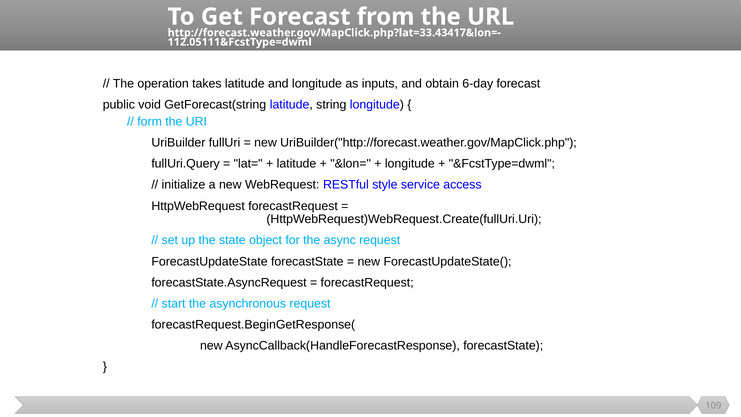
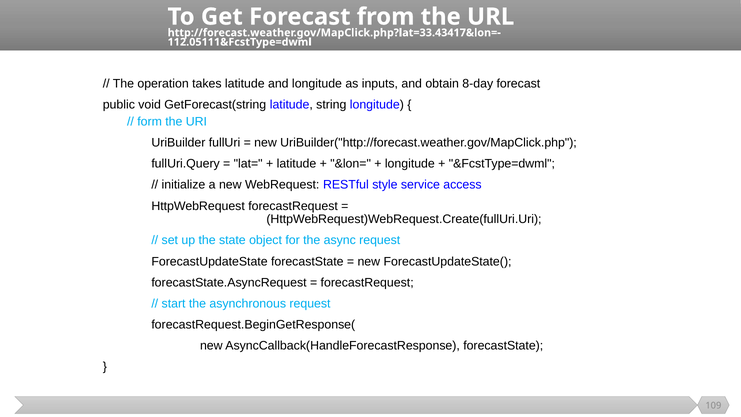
6-day: 6-day -> 8-day
